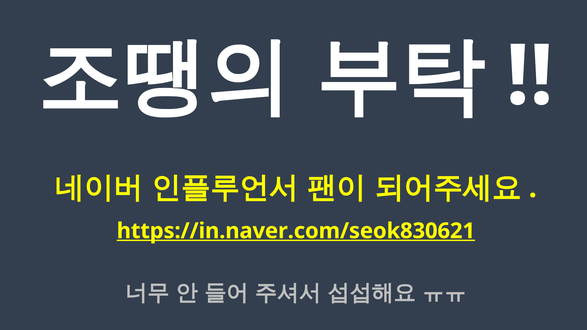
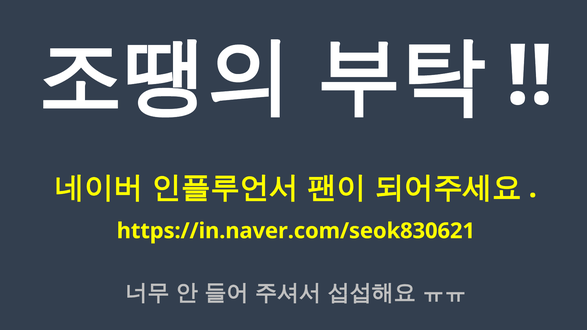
https://in.naver.com/seok830621 underline: present -> none
